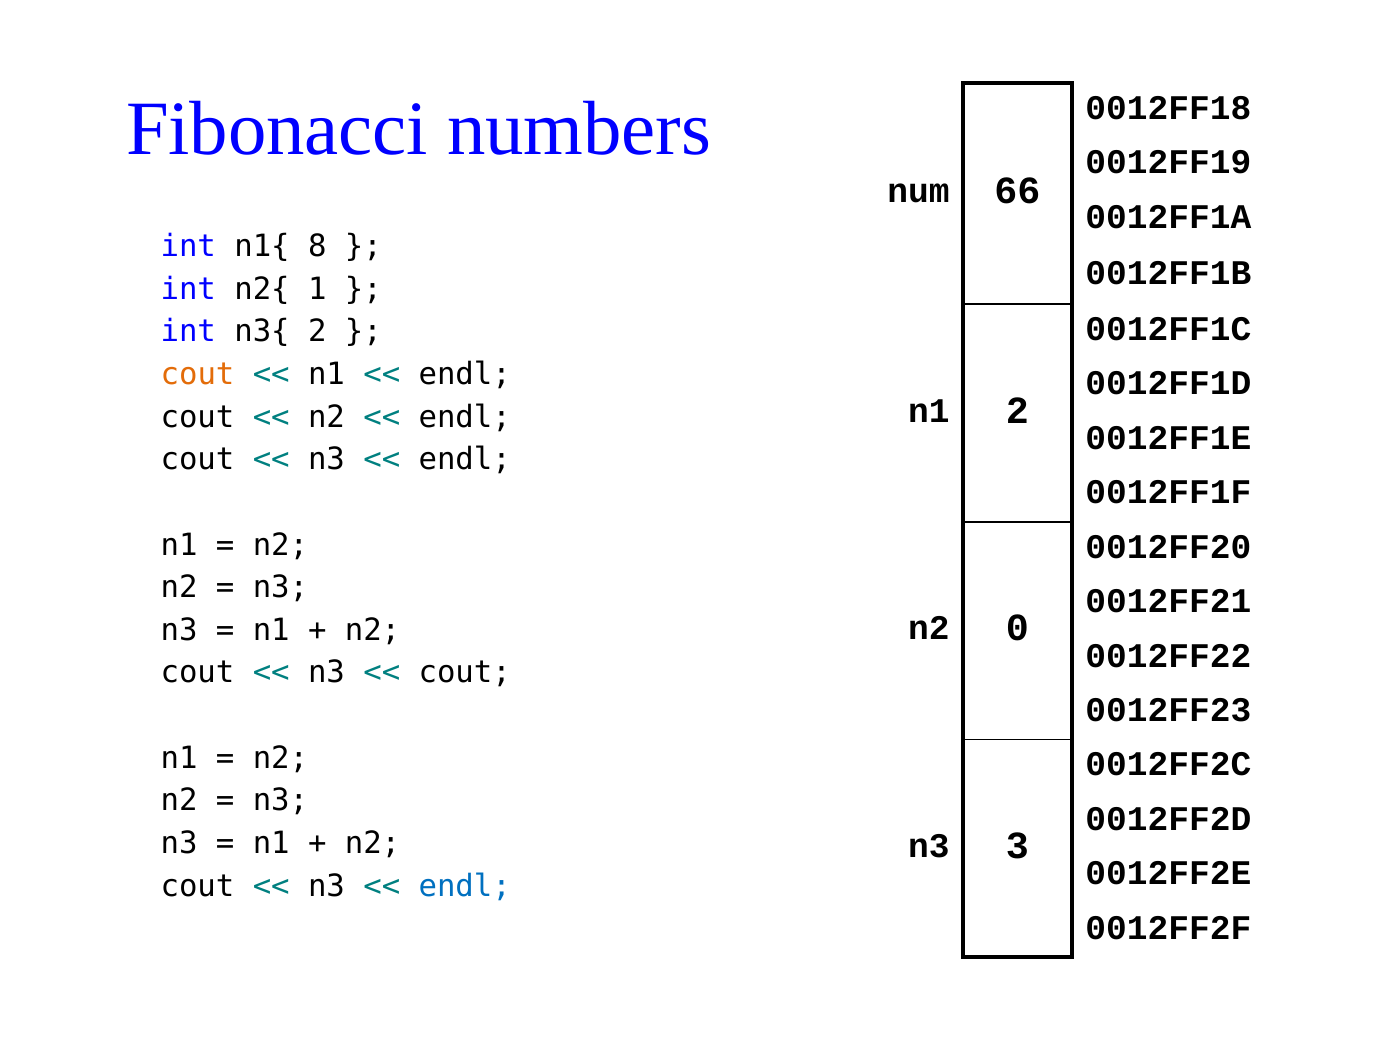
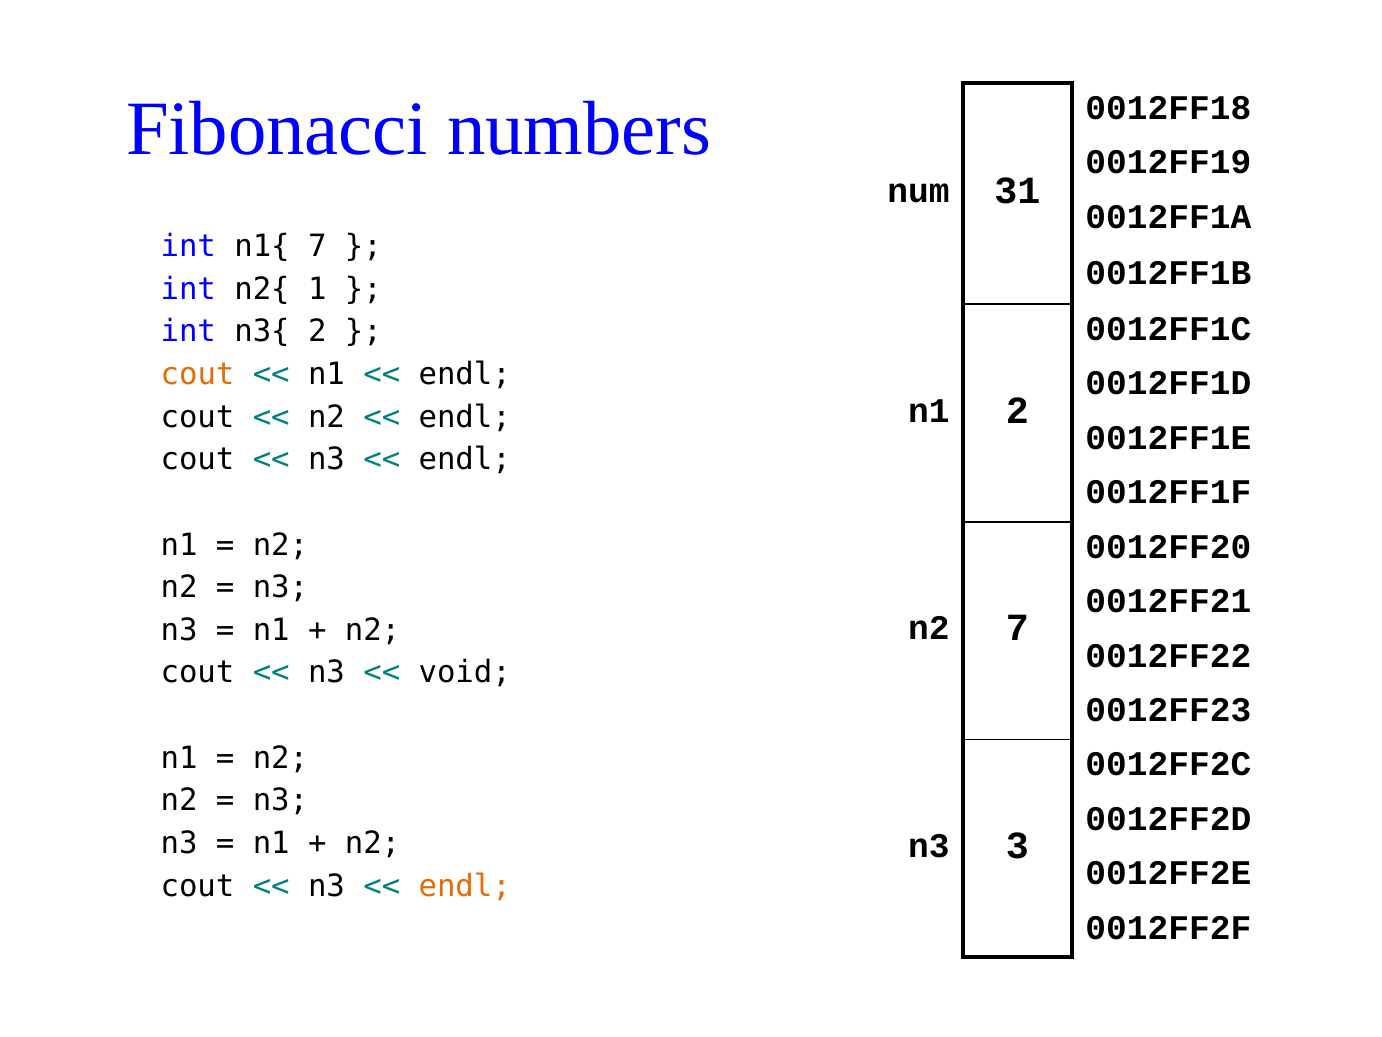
66: 66 -> 31
n1{ 8: 8 -> 7
n2 0: 0 -> 7
cout at (465, 672): cout -> void
endl at (465, 885) colour: blue -> orange
